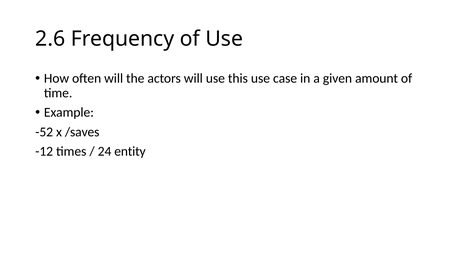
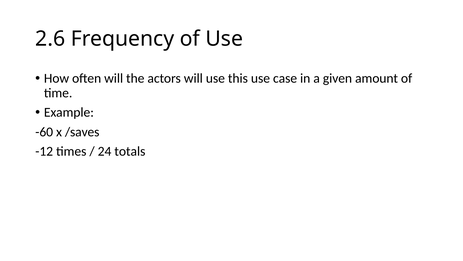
-52: -52 -> -60
entity: entity -> totals
